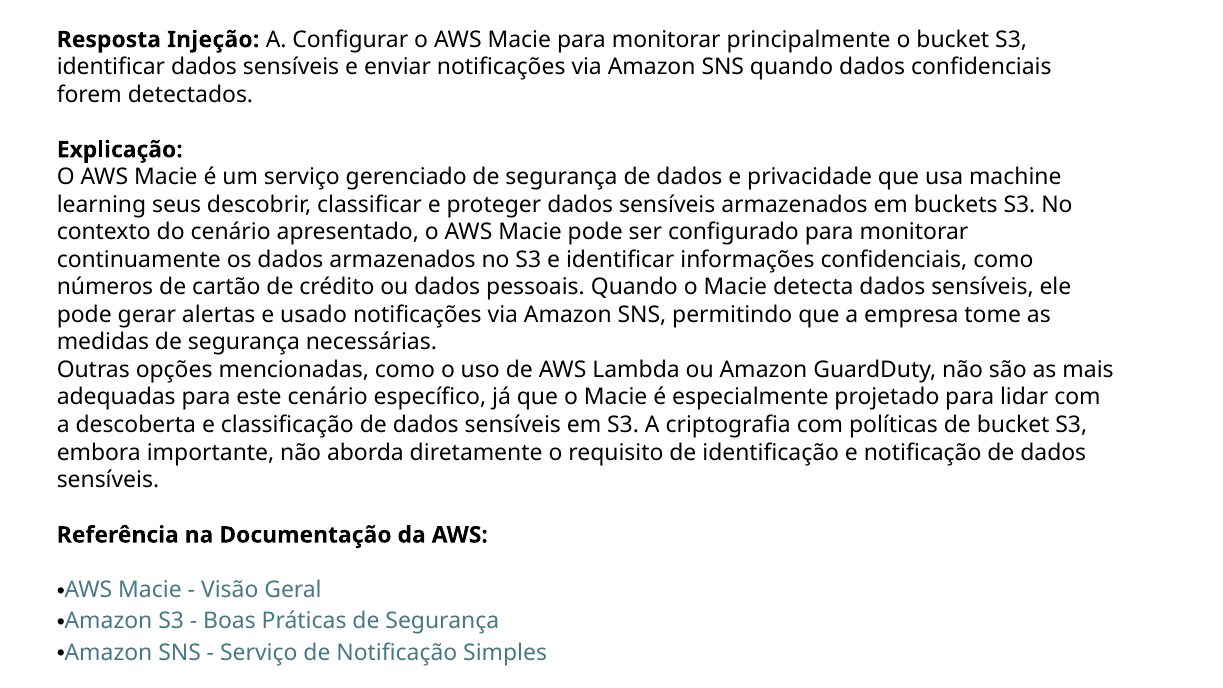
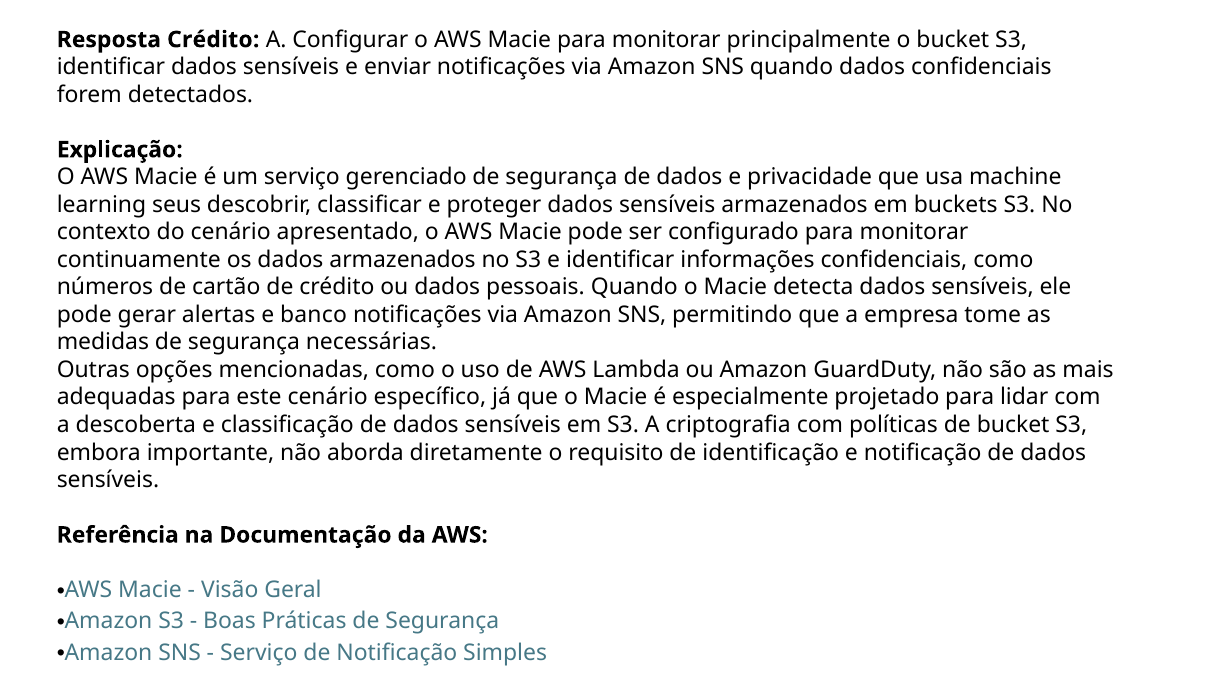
Resposta Injeção: Injeção -> Crédito
usado: usado -> banco
